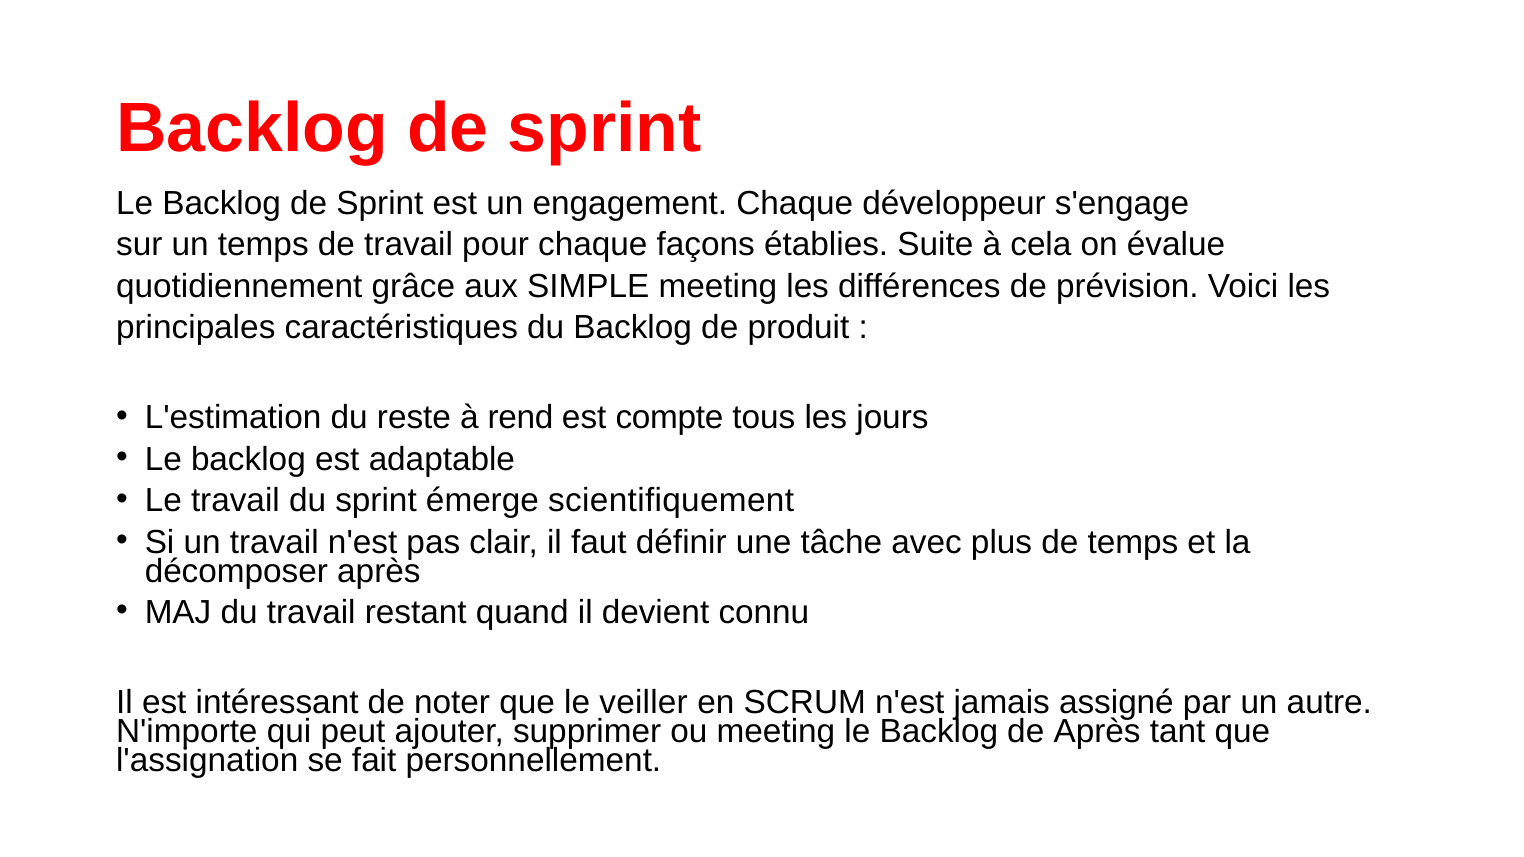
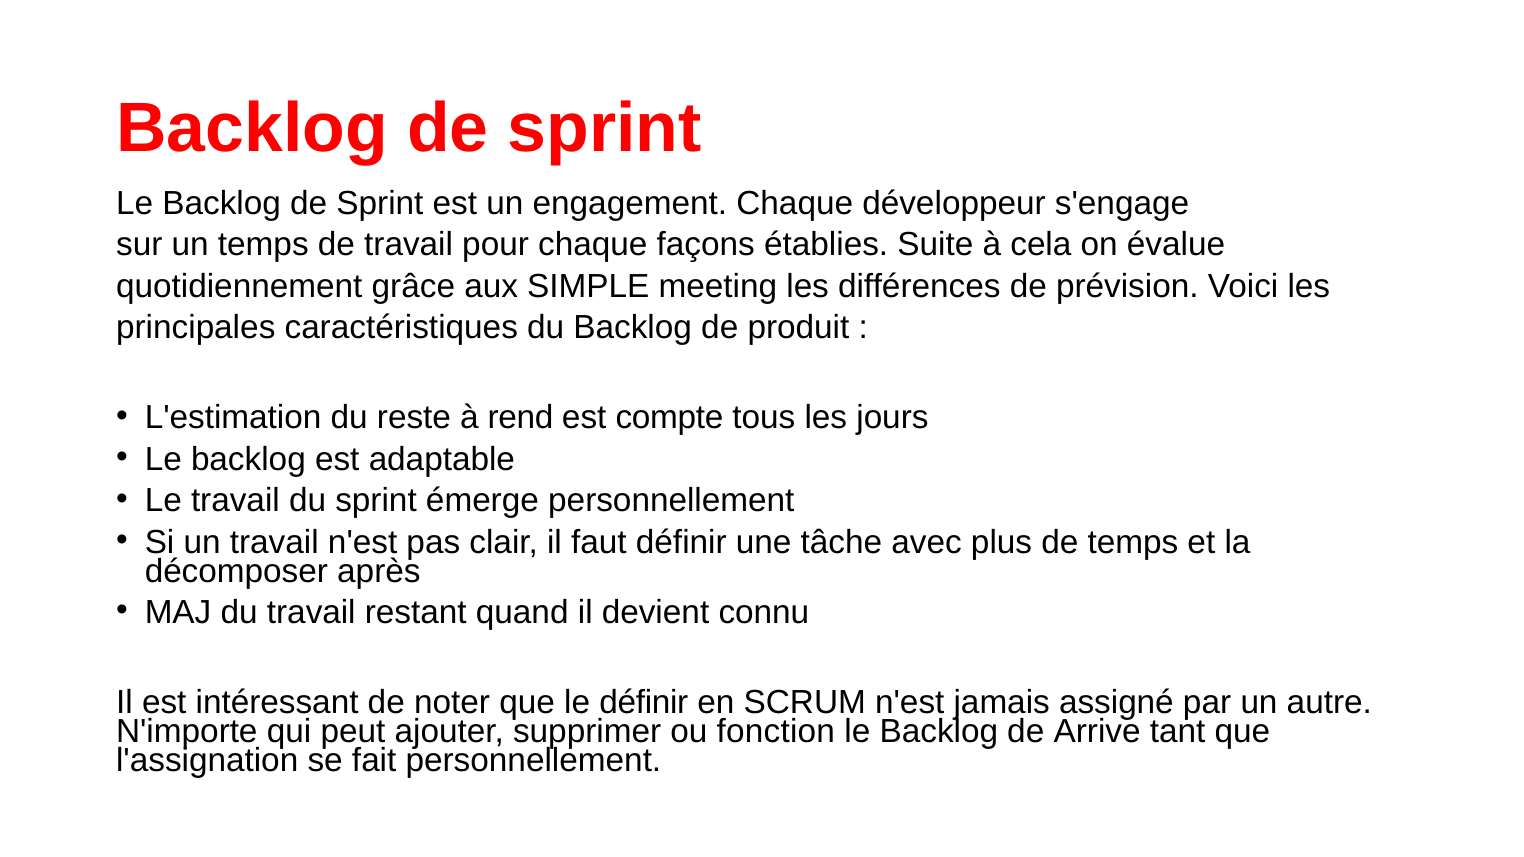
émerge scientifiquement: scientifiquement -> personnellement
le veiller: veiller -> définir
ou meeting: meeting -> fonction
de Après: Après -> Arrive
